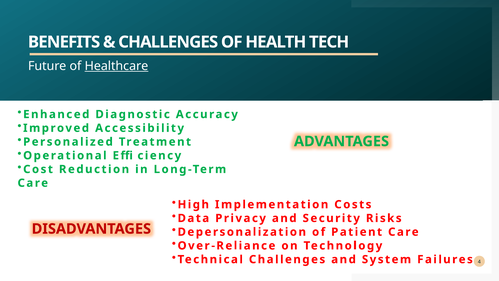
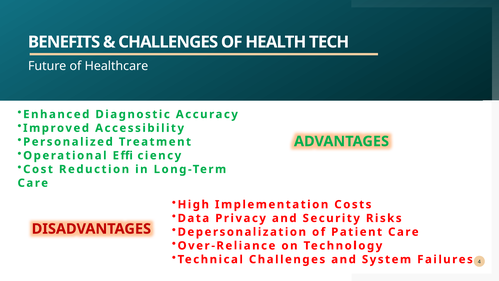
Healthcare underline: present -> none
